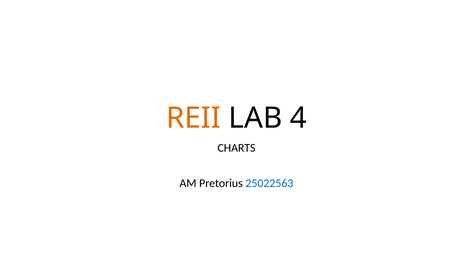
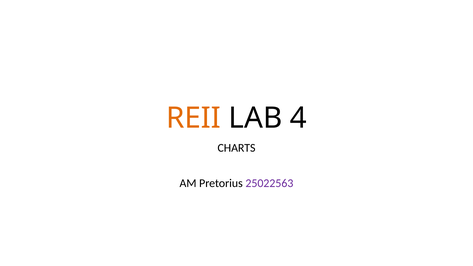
25022563 colour: blue -> purple
